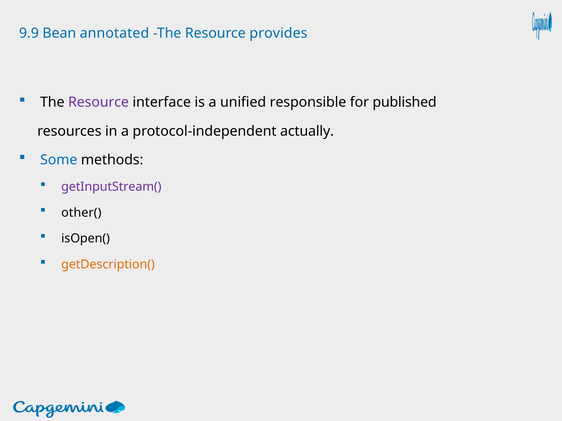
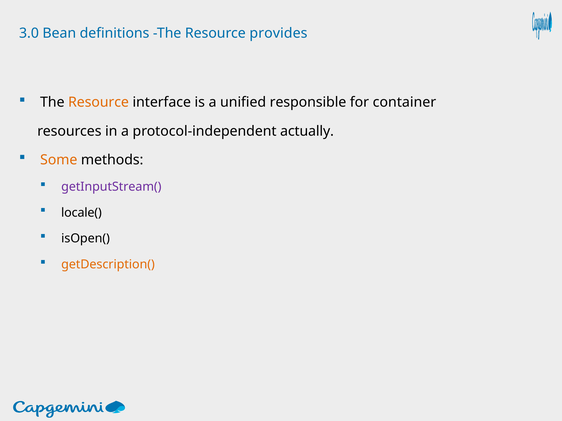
9.9: 9.9 -> 3.0
annotated: annotated -> definitions
Resource at (99, 102) colour: purple -> orange
published: published -> container
Some colour: blue -> orange
other(: other( -> locale(
